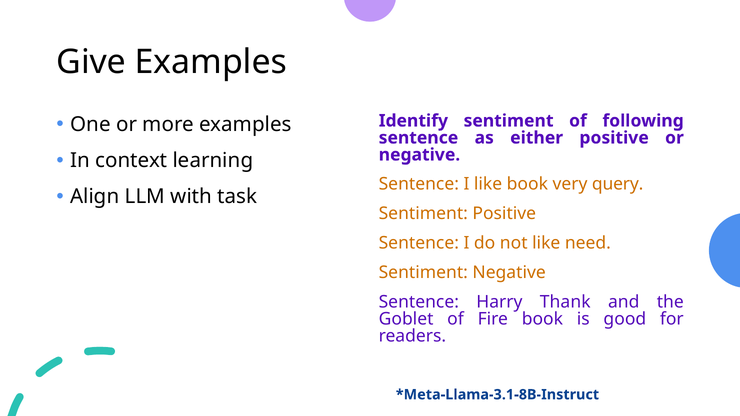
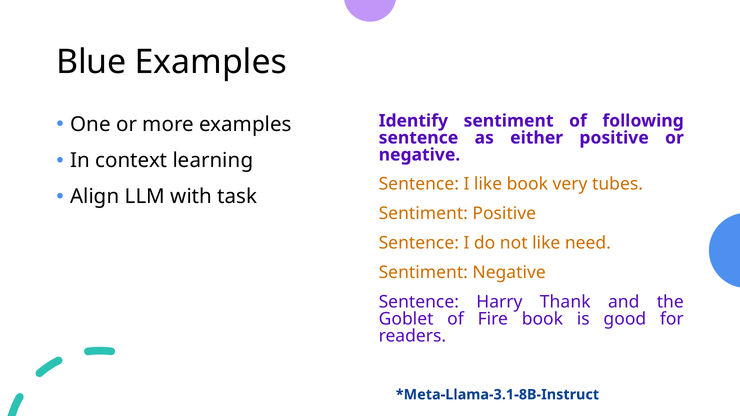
Give: Give -> Blue
query: query -> tubes
